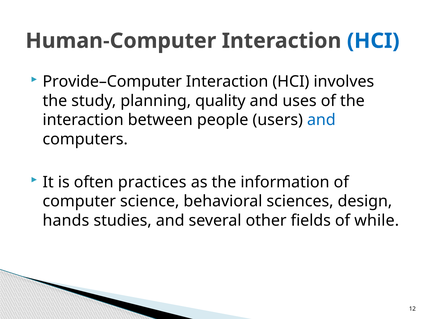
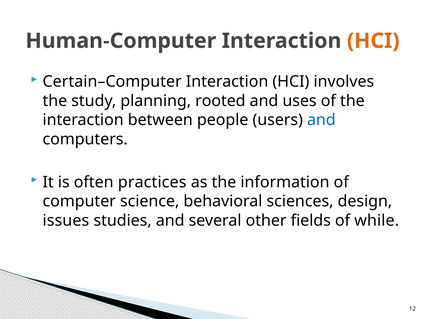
HCI at (373, 41) colour: blue -> orange
Provide–Computer: Provide–Computer -> Certain–Computer
quality: quality -> rooted
hands: hands -> issues
